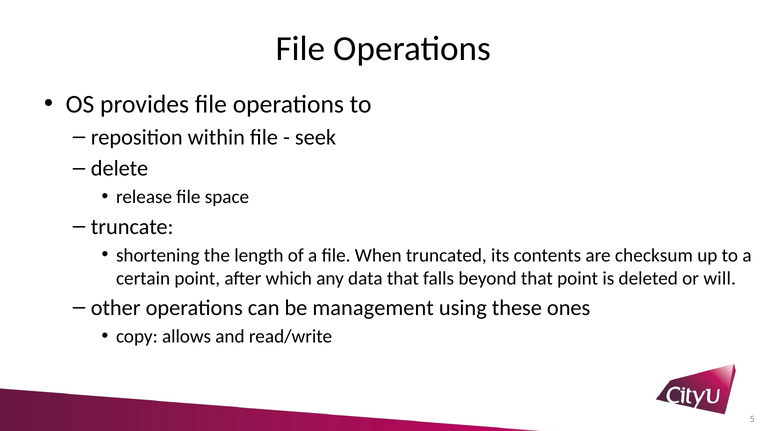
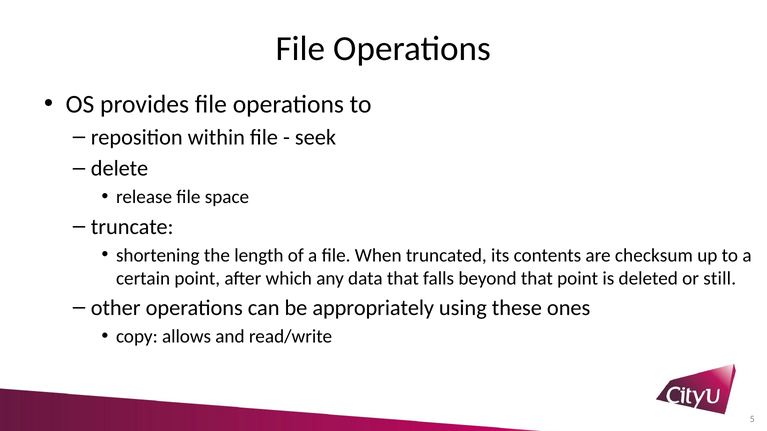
will: will -> still
management: management -> appropriately
